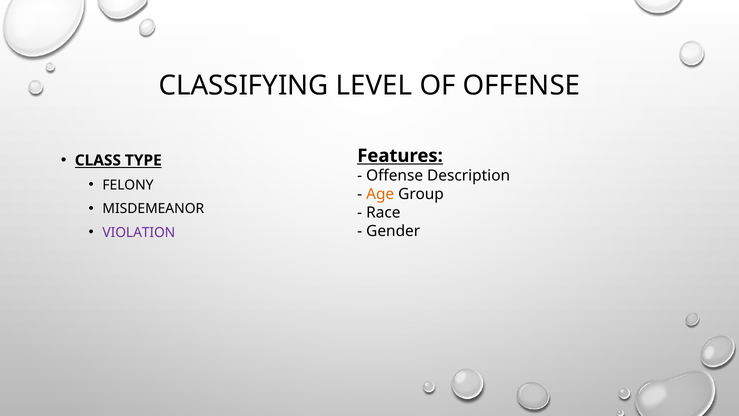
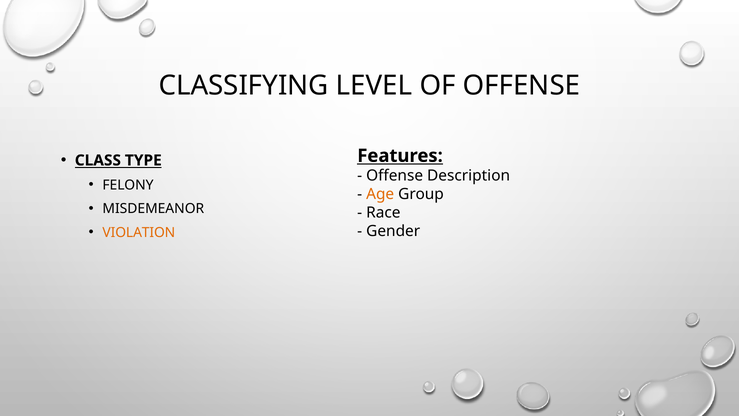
VIOLATION colour: purple -> orange
